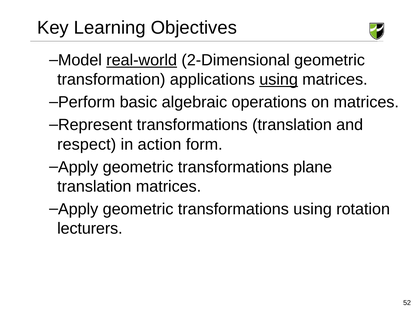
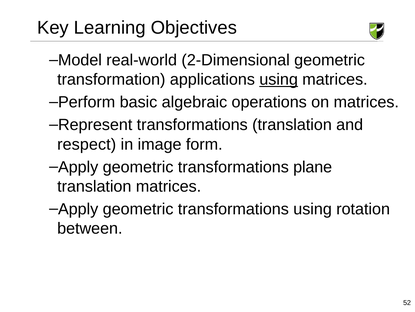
real-world underline: present -> none
action: action -> image
lecturers: lecturers -> between
